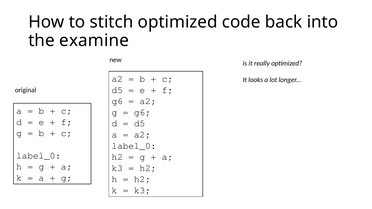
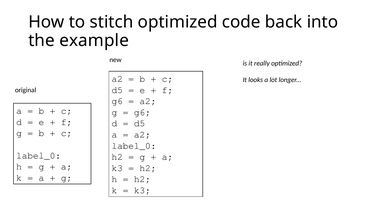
examine: examine -> example
